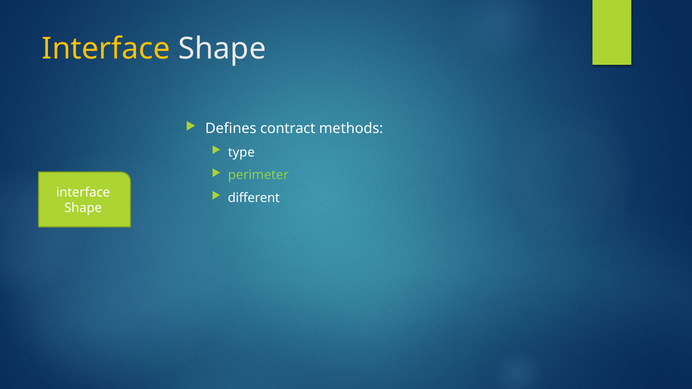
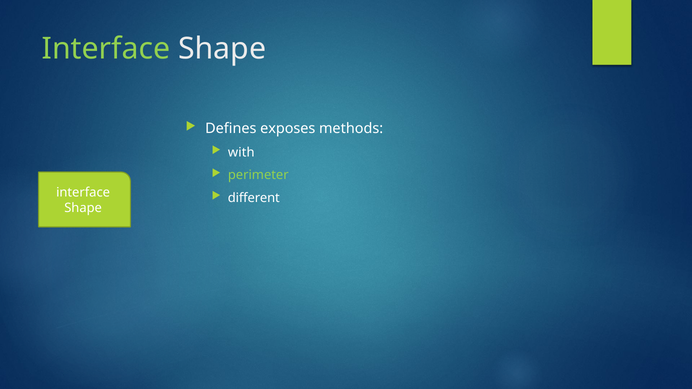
Interface at (106, 49) colour: yellow -> light green
contract: contract -> exposes
type: type -> with
